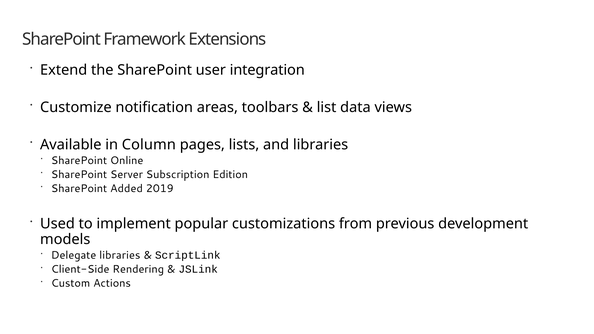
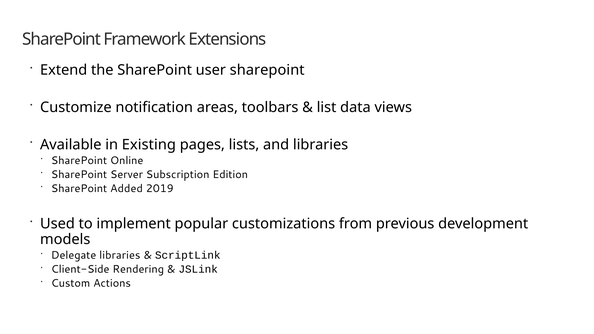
user integration: integration -> sharepoint
Column: Column -> Existing
